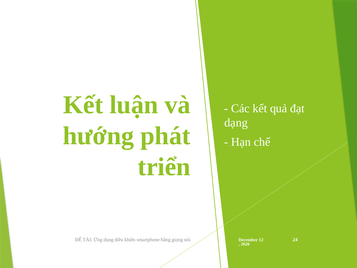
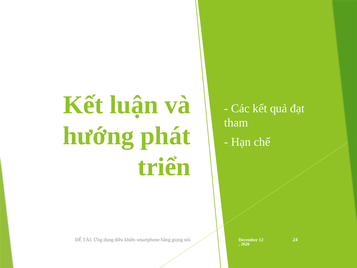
dạng: dạng -> tham
